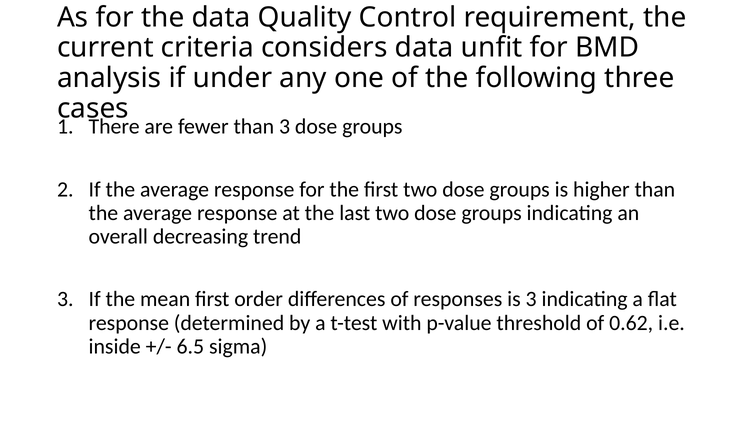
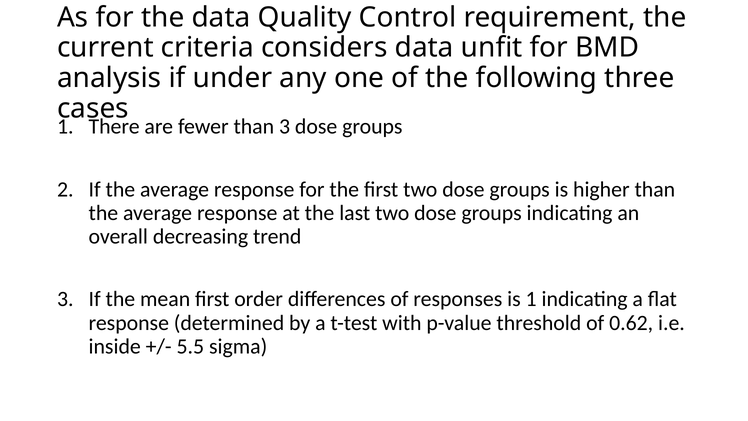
is 3: 3 -> 1
6.5: 6.5 -> 5.5
